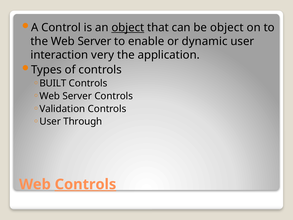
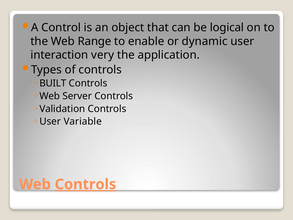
object at (128, 28) underline: present -> none
be object: object -> logical
the Web Server: Server -> Range
Through: Through -> Variable
